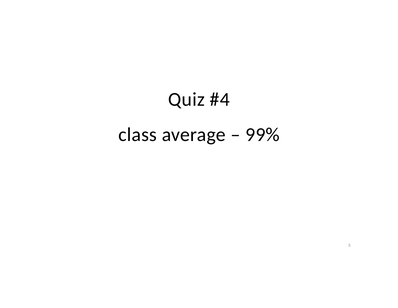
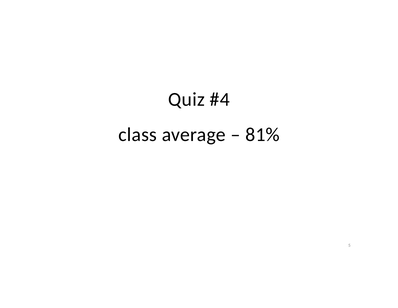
99%: 99% -> 81%
